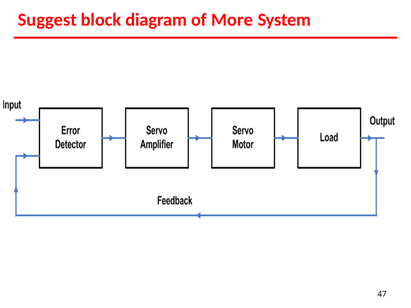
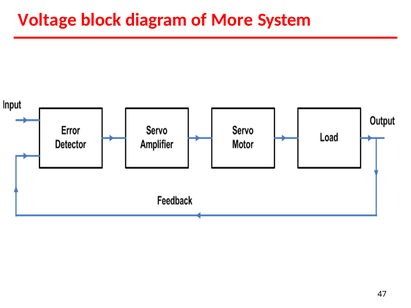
Suggest: Suggest -> Voltage
